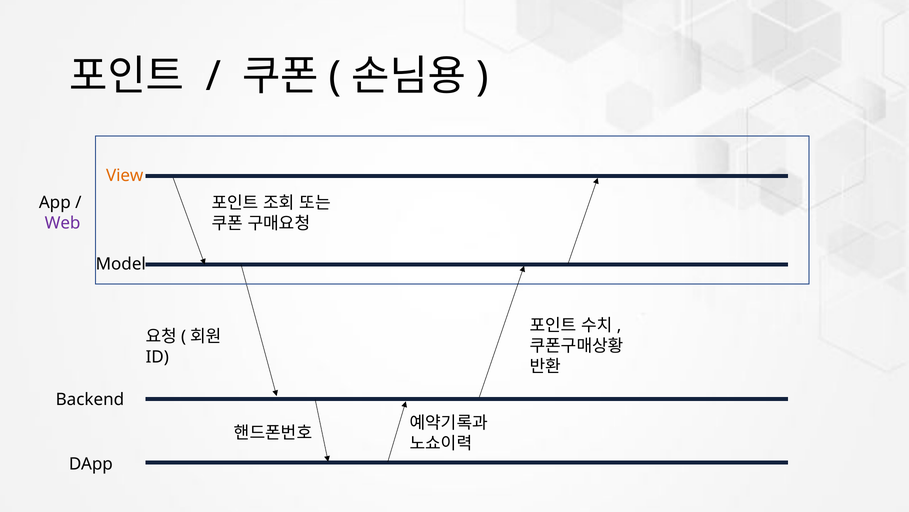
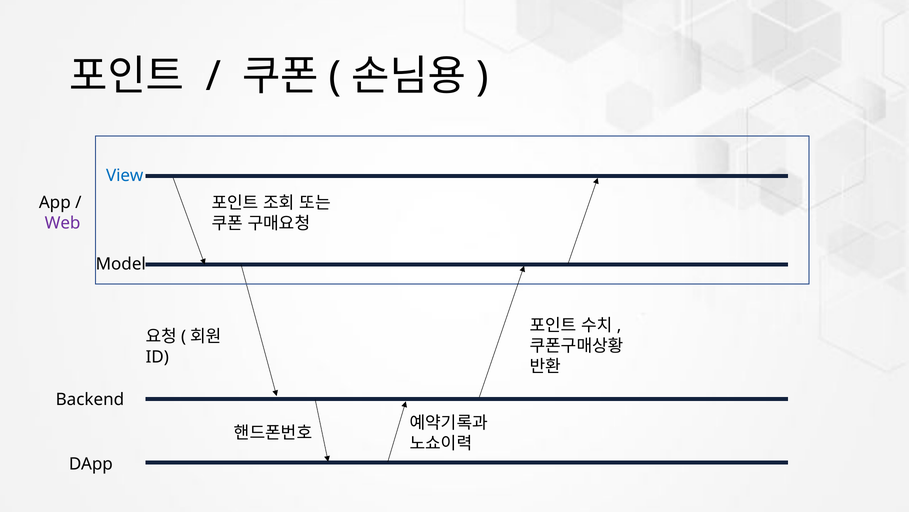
View colour: orange -> blue
